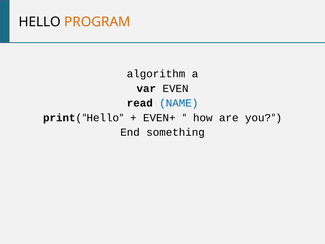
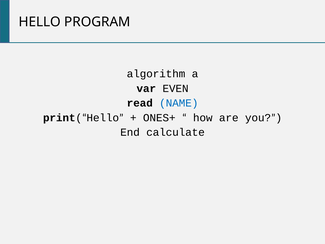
PROGRAM colour: orange -> black
EVEN+: EVEN+ -> ONES+
something: something -> calculate
